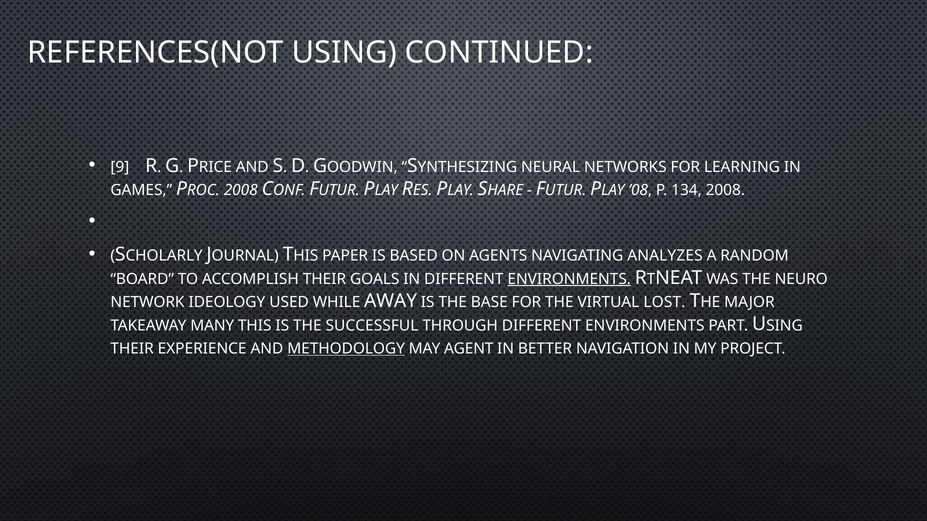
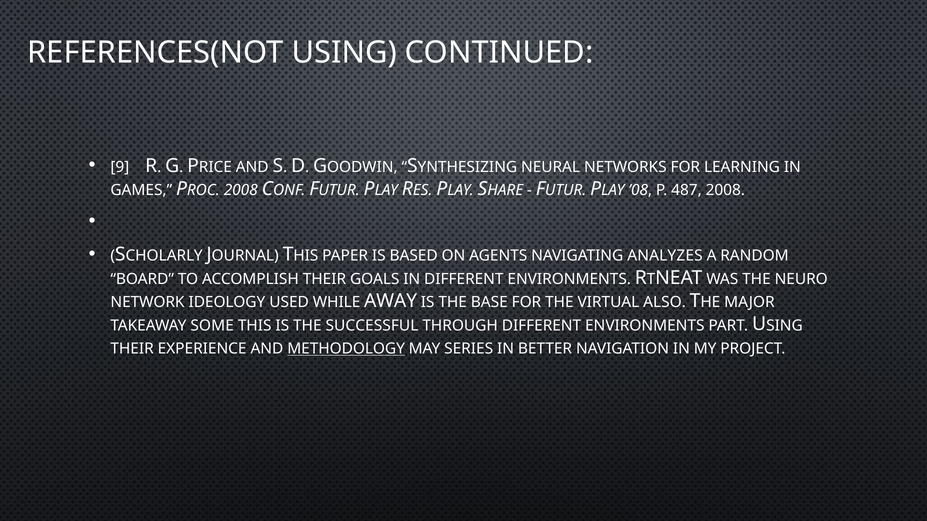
134: 134 -> 487
ENVIRONMENTS at (569, 279) underline: present -> none
LOST: LOST -> ALSO
MANY: MANY -> SOME
AGENT: AGENT -> SERIES
